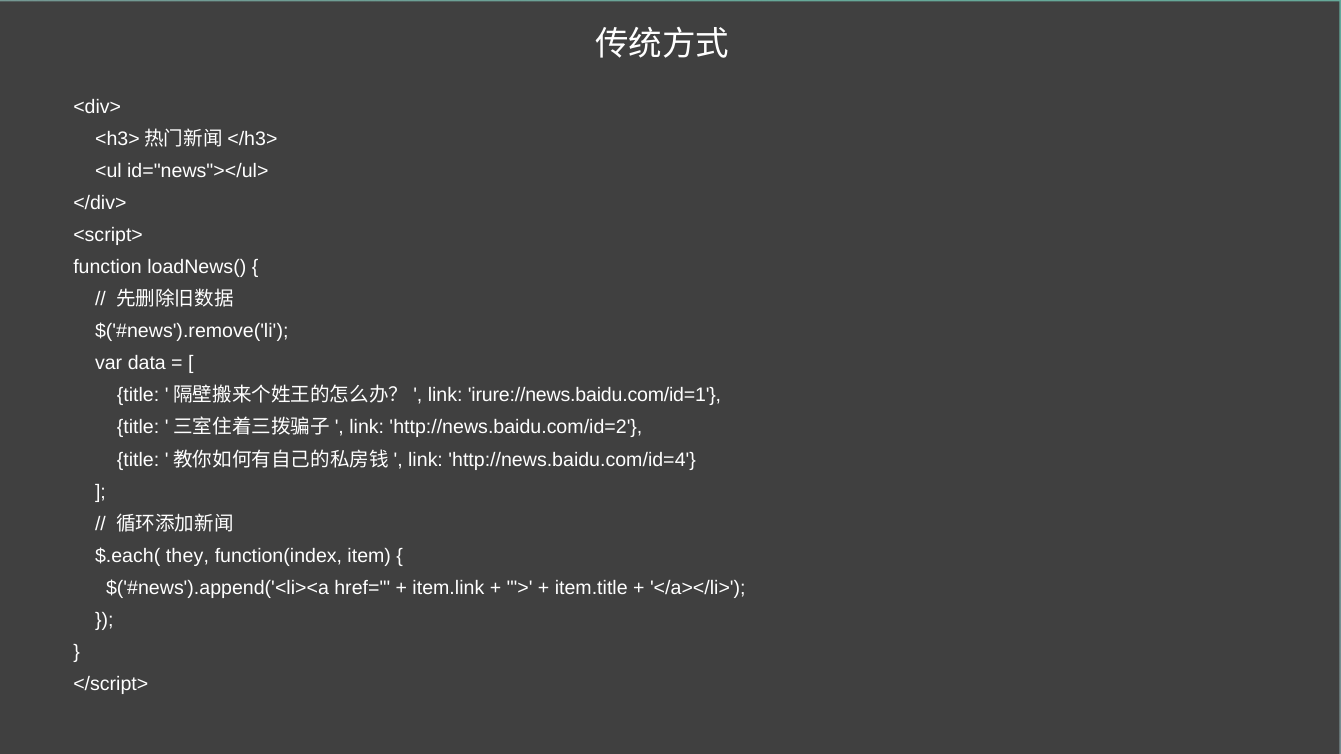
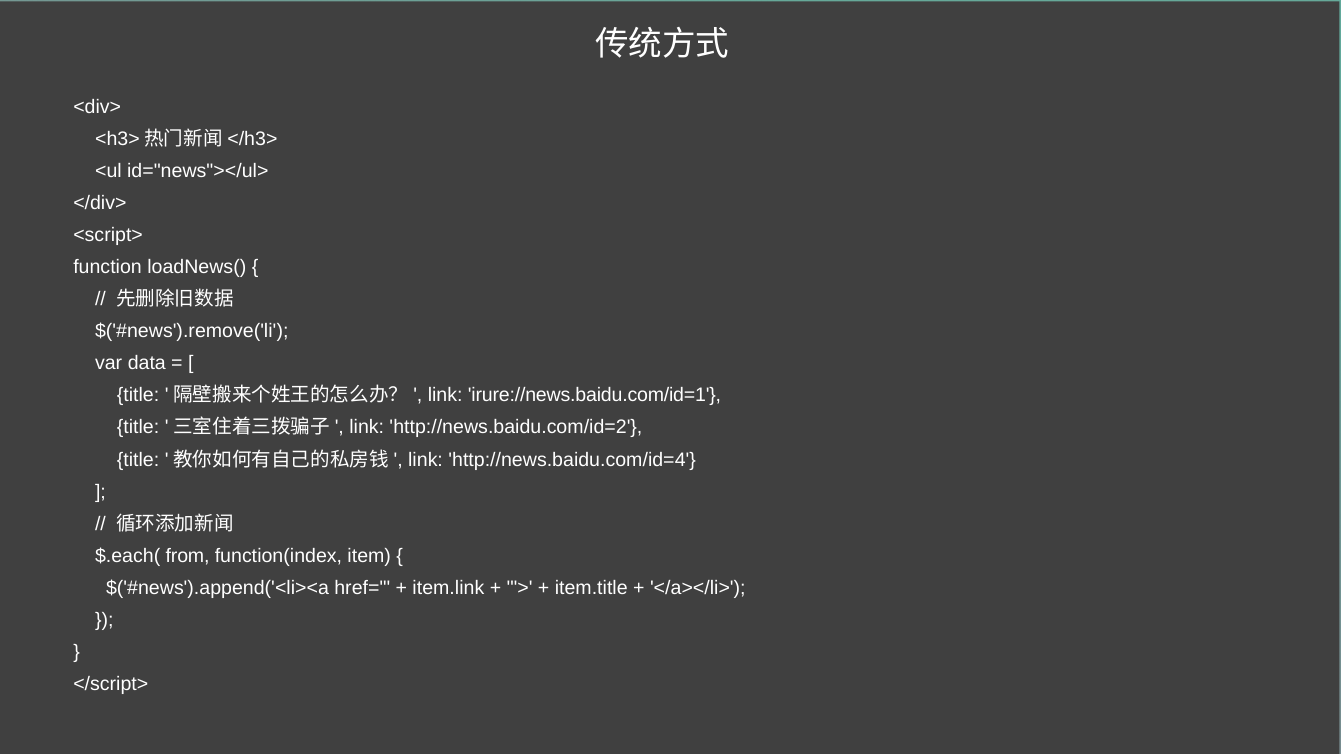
they: they -> from
